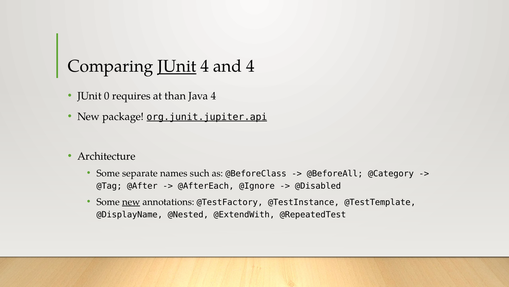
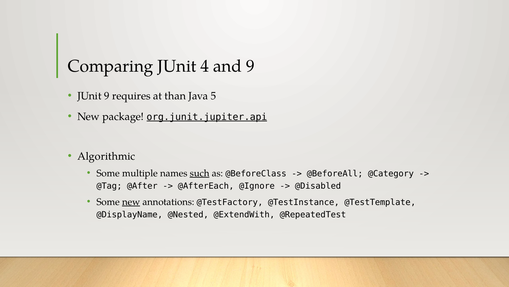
JUnit at (177, 66) underline: present -> none
and 4: 4 -> 9
JUnit 0: 0 -> 9
Java 4: 4 -> 5
Architecture: Architecture -> Algorithmic
separate: separate -> multiple
such underline: none -> present
